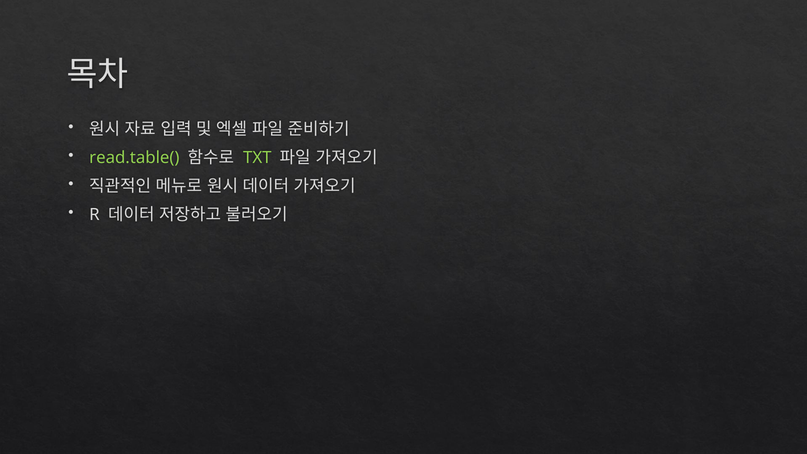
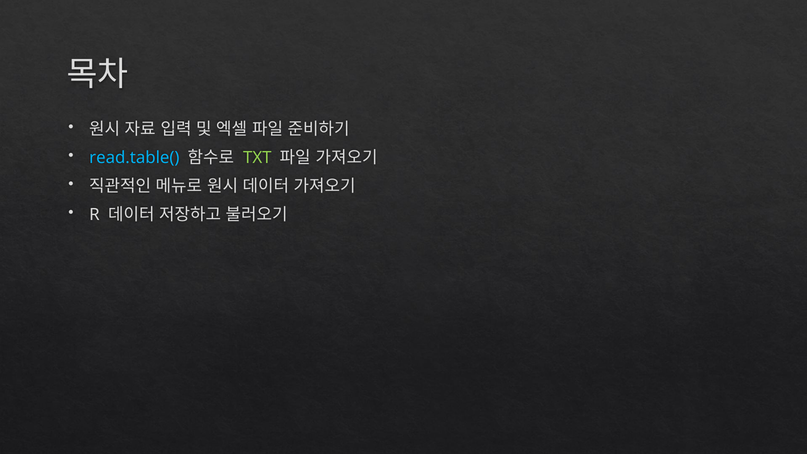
read.table( colour: light green -> light blue
